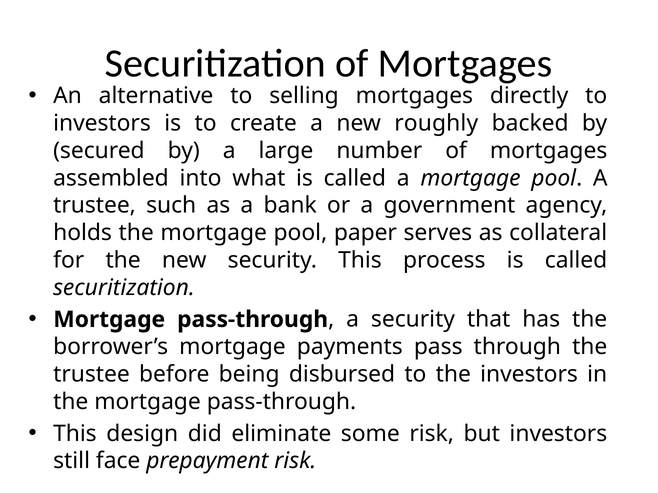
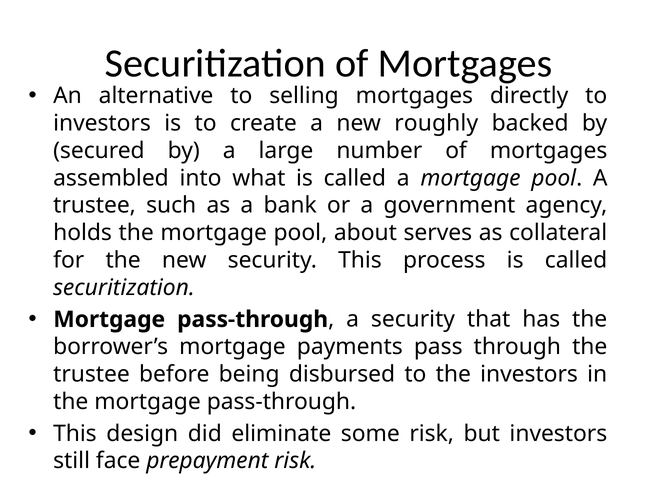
paper: paper -> about
